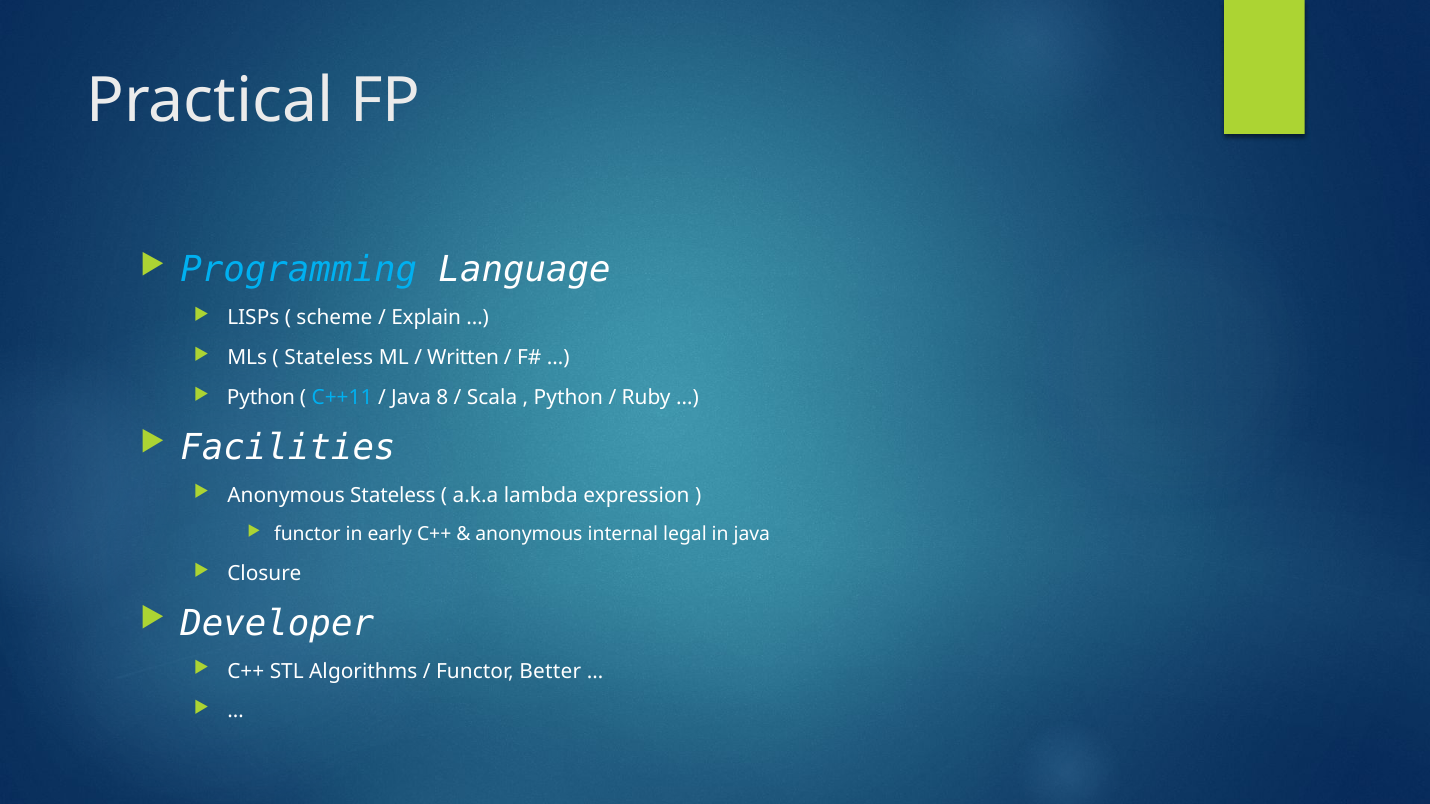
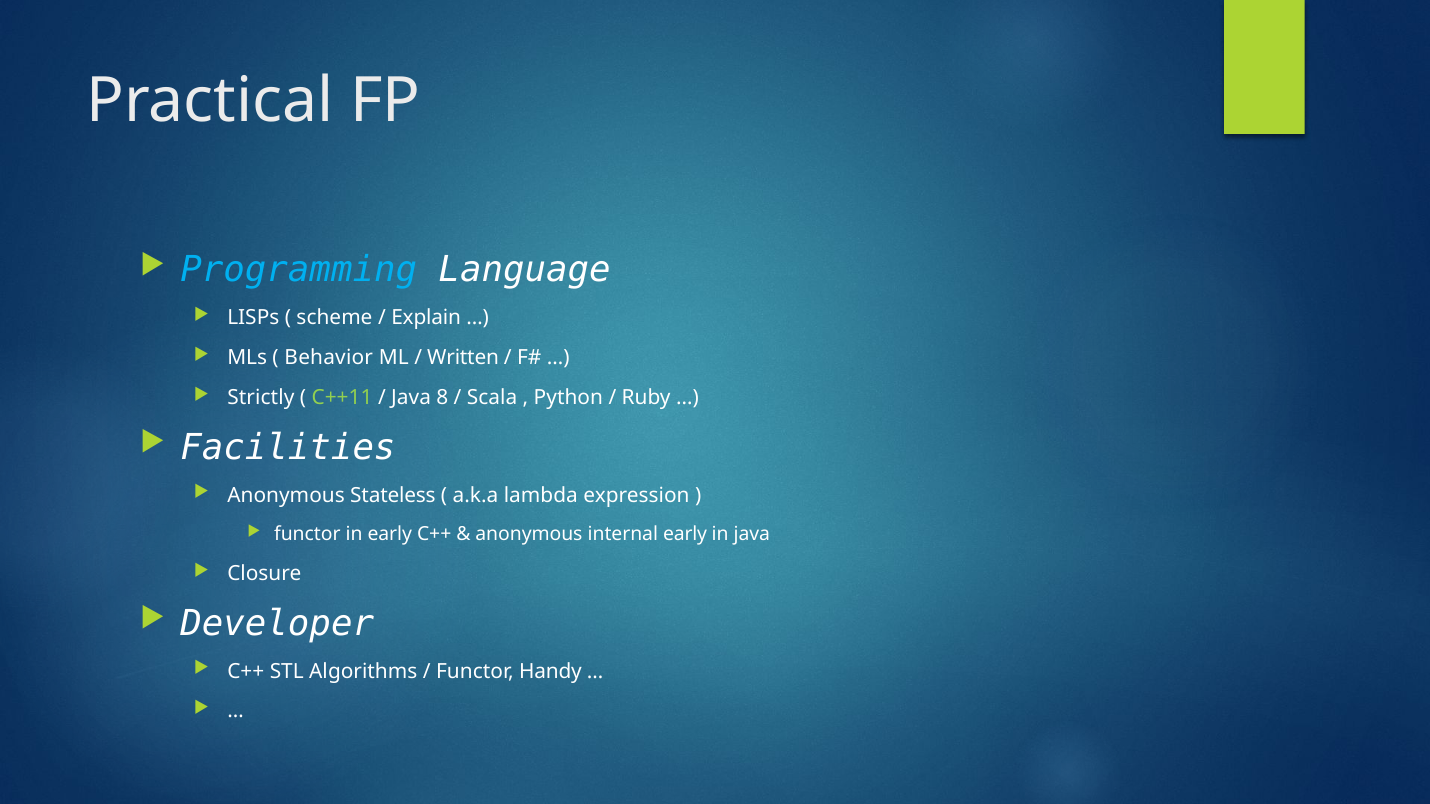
Stateless at (329, 358): Stateless -> Behavior
Python at (261, 398): Python -> Strictly
C++11 colour: light blue -> light green
internal legal: legal -> early
Better: Better -> Handy
